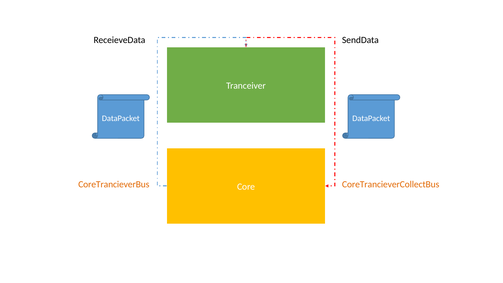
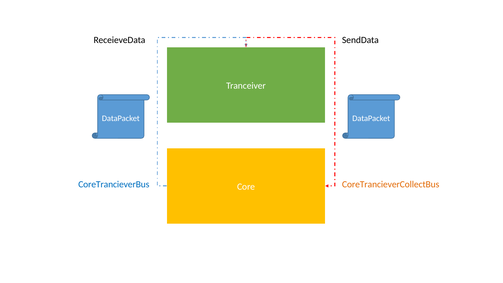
CoreTrancieverBus colour: orange -> blue
